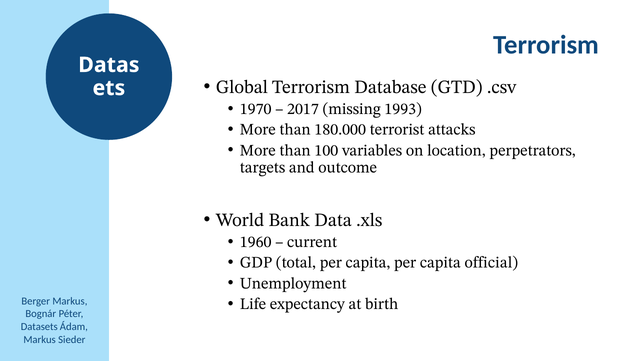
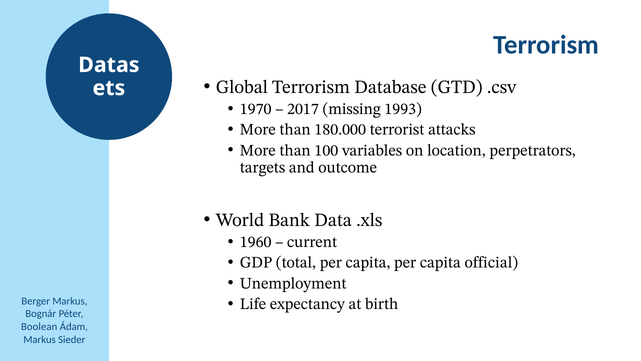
Datasets: Datasets -> Boolean
